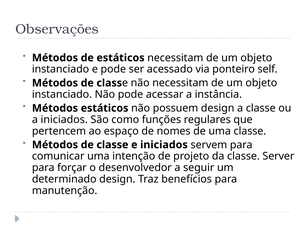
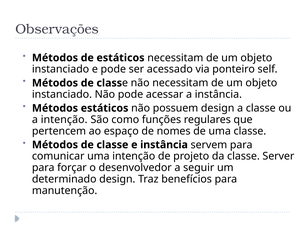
a iniciados: iniciados -> intenção
e iniciados: iniciados -> instância
